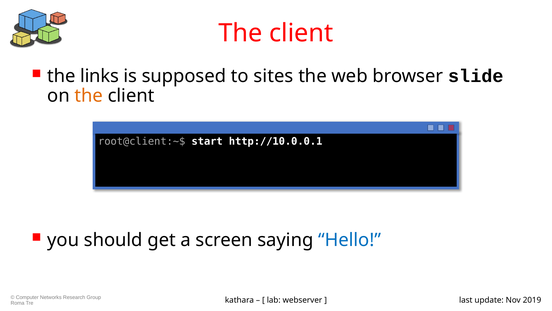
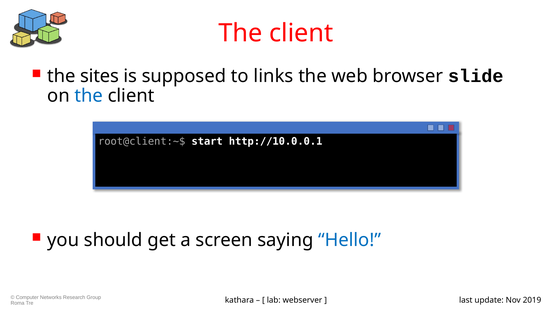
links: links -> sites
sites: sites -> links
the at (89, 96) colour: orange -> blue
